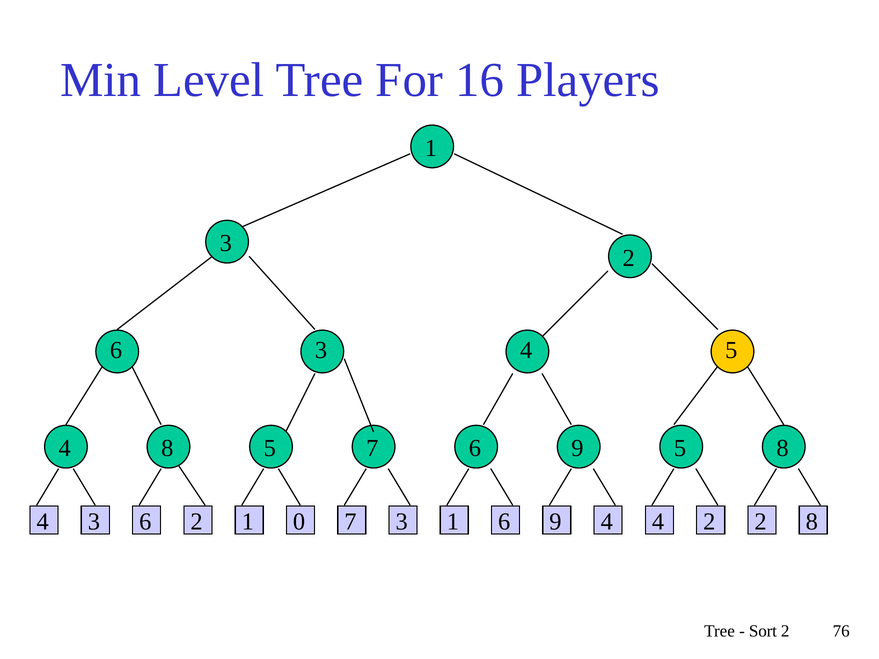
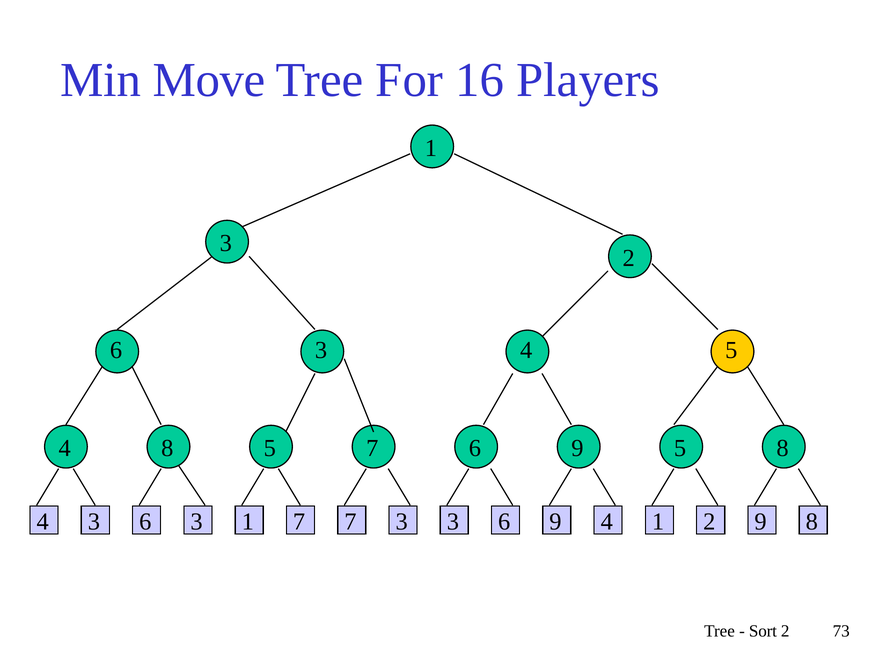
Level: Level -> Move
6 2: 2 -> 3
1 0: 0 -> 7
3 1: 1 -> 3
4 4: 4 -> 1
2 2: 2 -> 9
76: 76 -> 73
